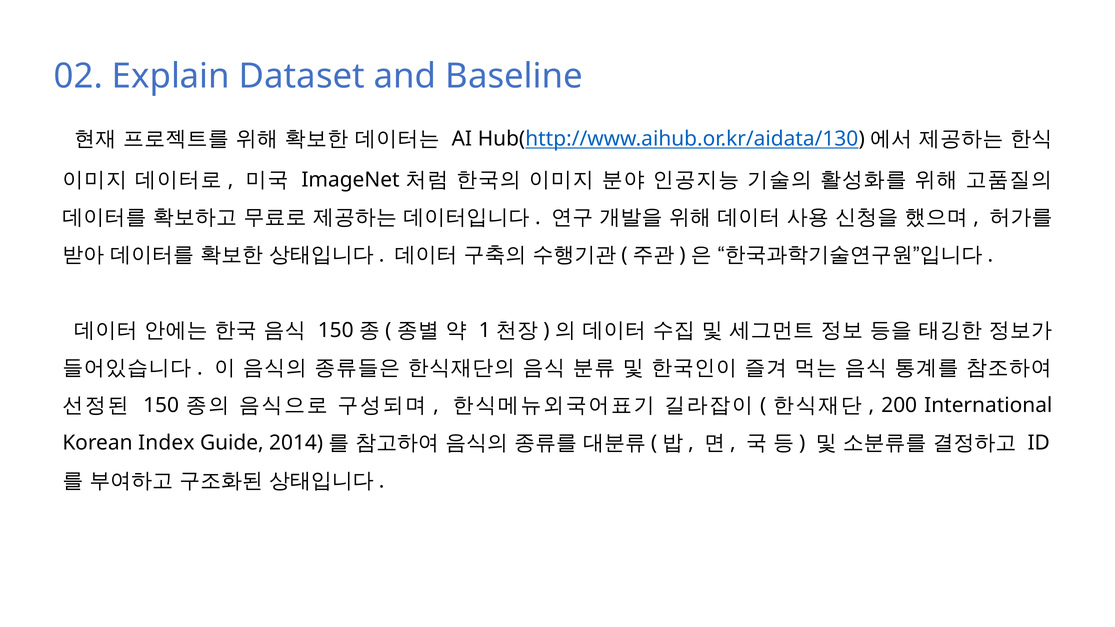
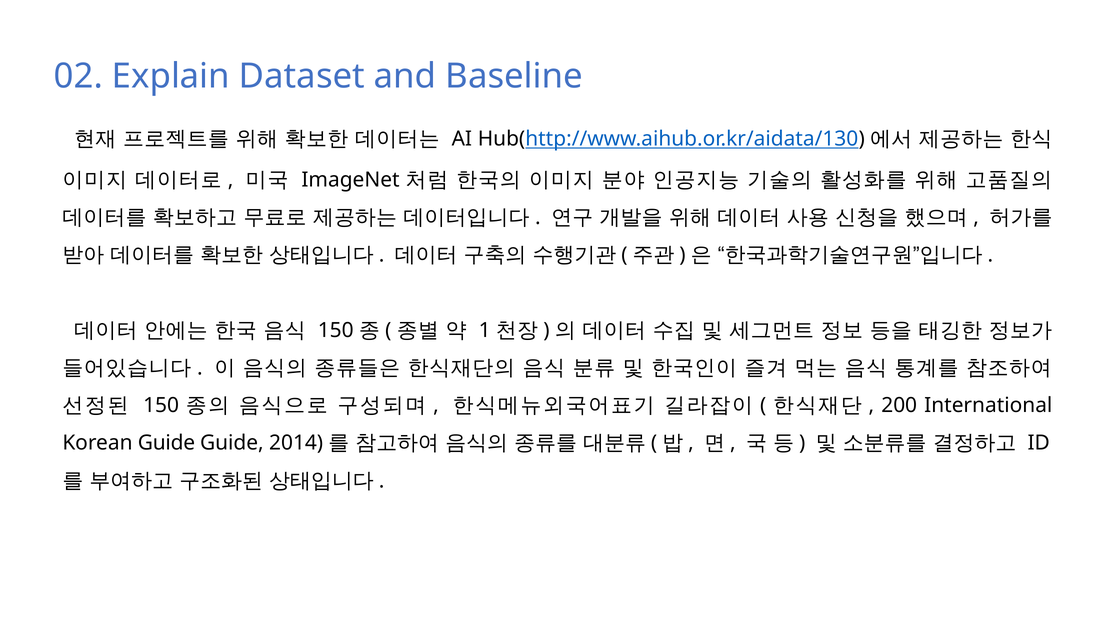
Korean Index: Index -> Guide
